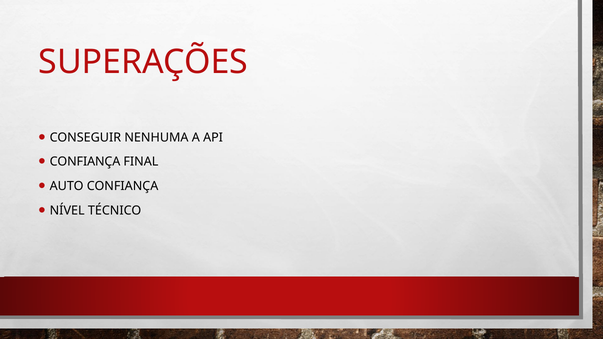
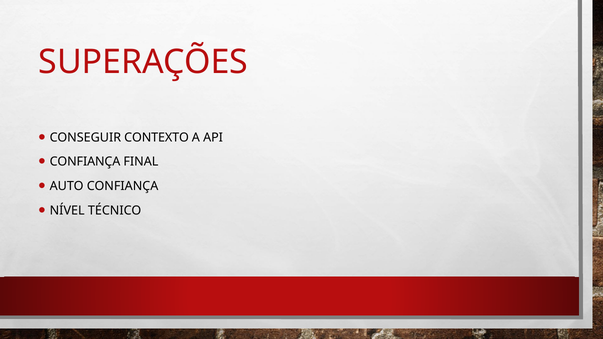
NENHUMA: NENHUMA -> CONTEXTO
